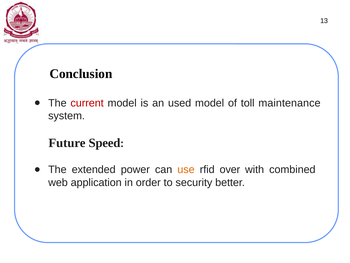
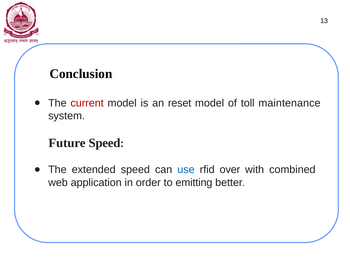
used: used -> reset
extended power: power -> speed
use colour: orange -> blue
security: security -> emitting
